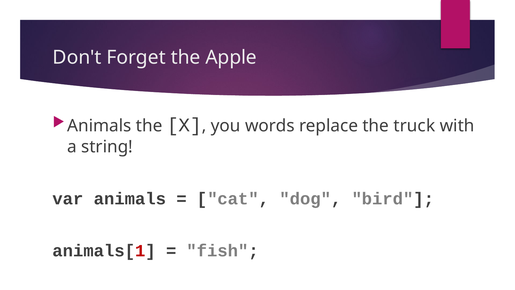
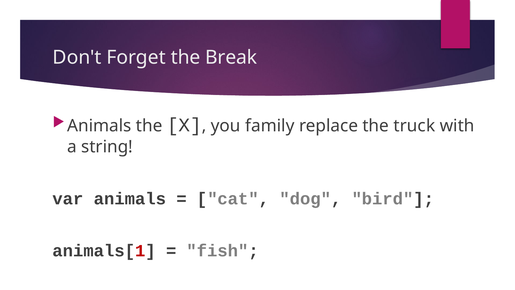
Apple: Apple -> Break
words: words -> family
